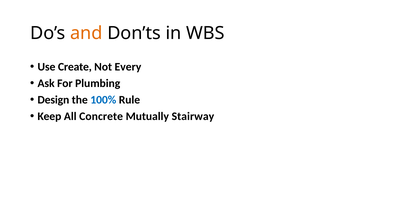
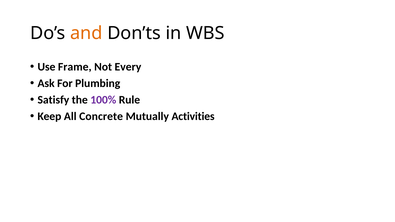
Create: Create -> Frame
Design: Design -> Satisfy
100% colour: blue -> purple
Stairway: Stairway -> Activities
